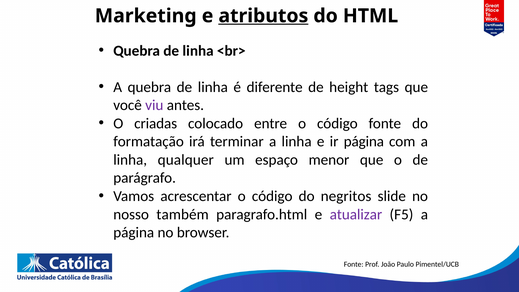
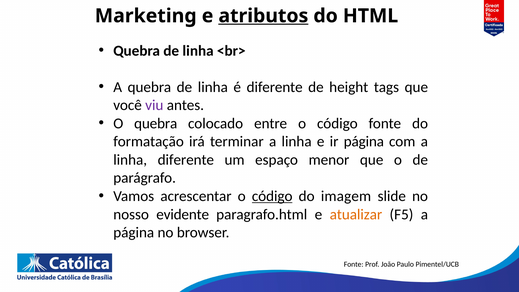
O criadas: criadas -> quebra
linha qualquer: qualquer -> diferente
código at (272, 196) underline: none -> present
negritos: negritos -> imagem
também: também -> evidente
atualizar colour: purple -> orange
